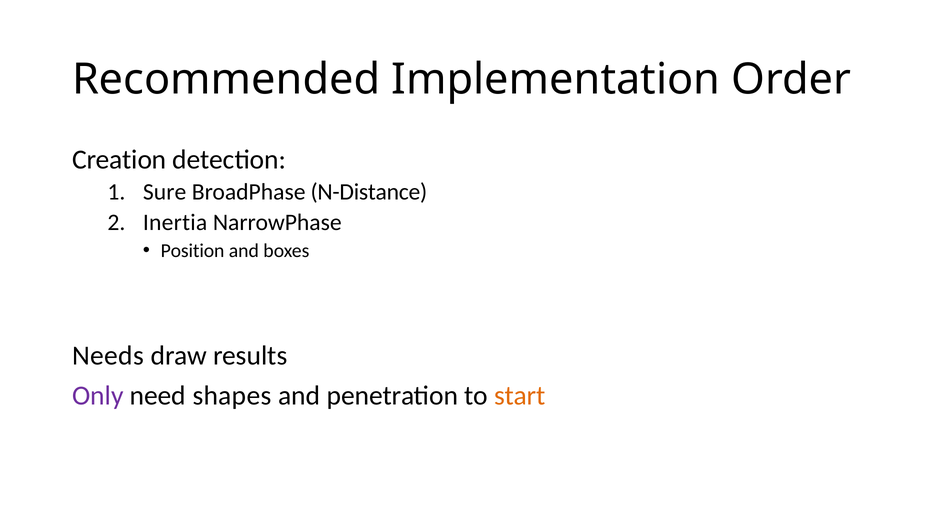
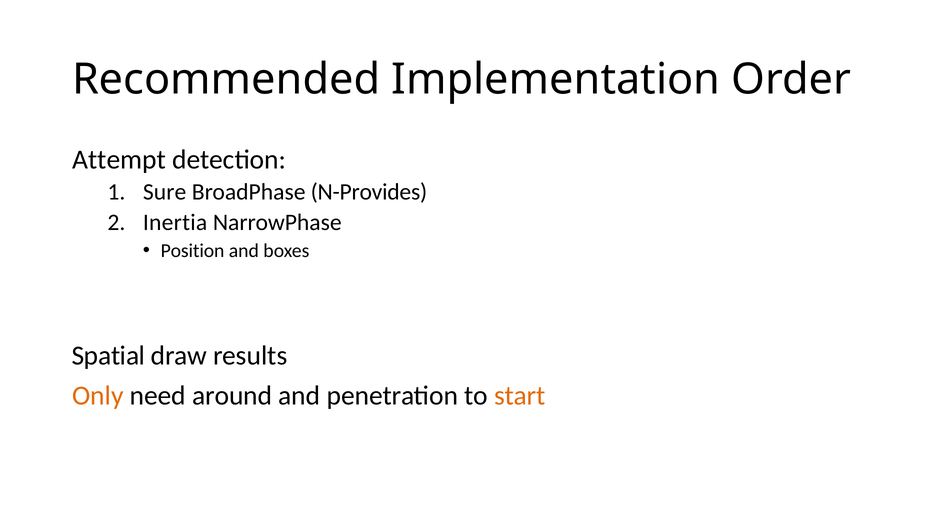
Creation: Creation -> Attempt
N-Distance: N-Distance -> N-Provides
Needs: Needs -> Spatial
Only colour: purple -> orange
shapes: shapes -> around
